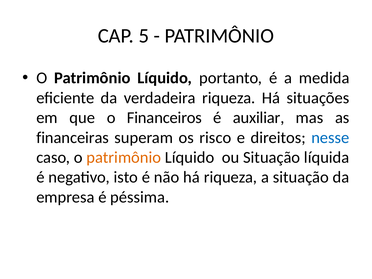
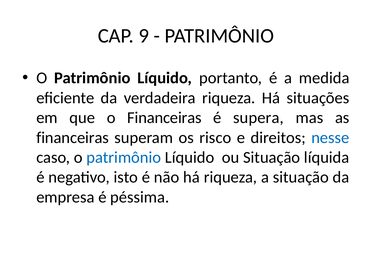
5: 5 -> 9
o Financeiros: Financeiros -> Financeiras
auxiliar: auxiliar -> supera
patrimônio at (124, 157) colour: orange -> blue
